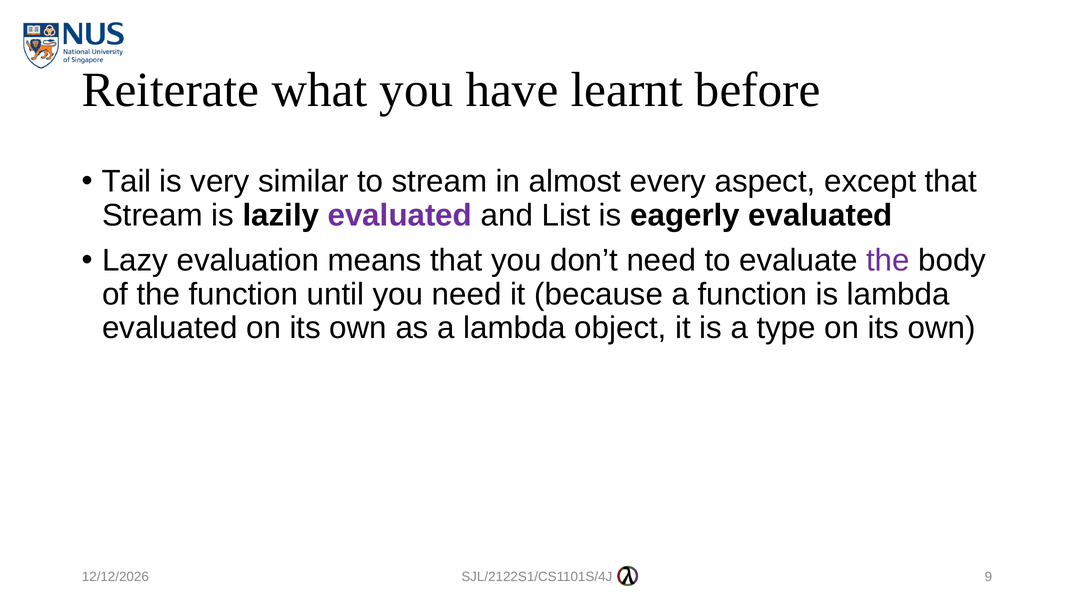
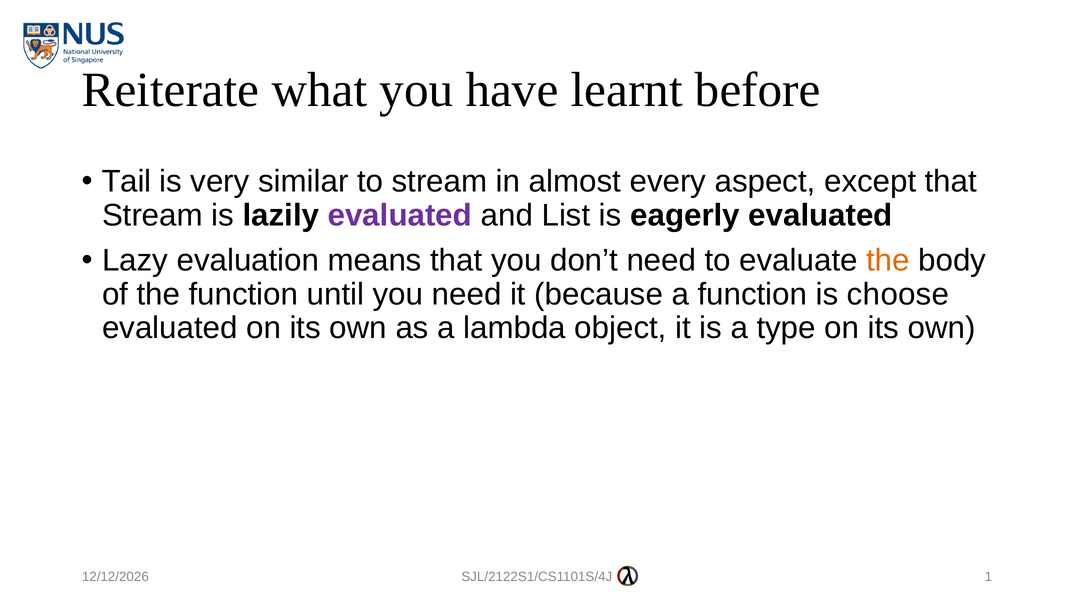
the at (888, 260) colour: purple -> orange
is lambda: lambda -> choose
9: 9 -> 1
